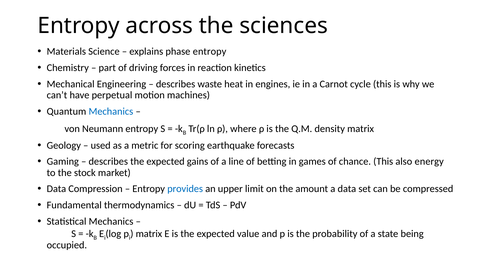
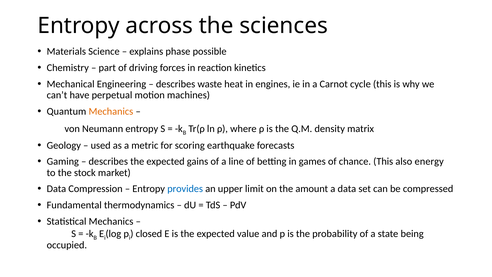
phase entropy: entropy -> possible
Mechanics at (111, 111) colour: blue -> orange
matrix at (149, 233): matrix -> closed
